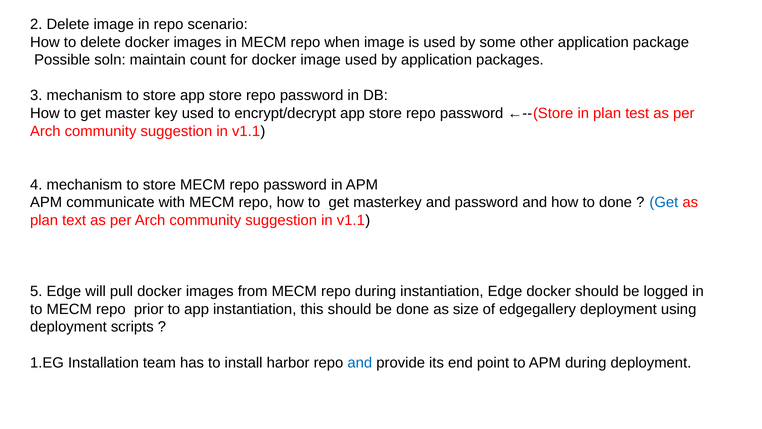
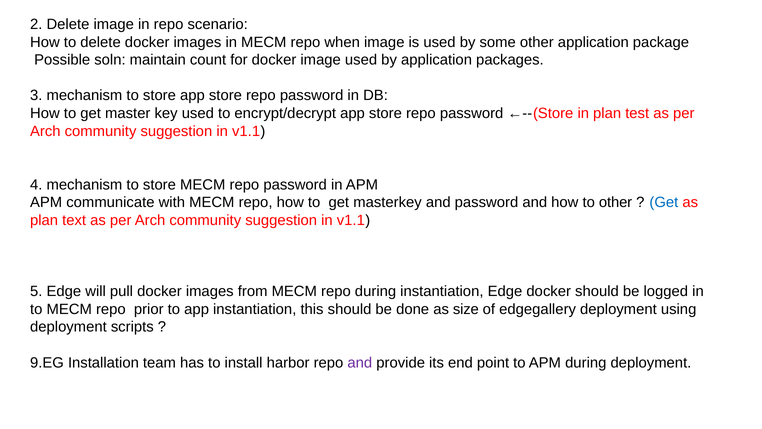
to done: done -> other
1.EG: 1.EG -> 9.EG
and at (360, 362) colour: blue -> purple
